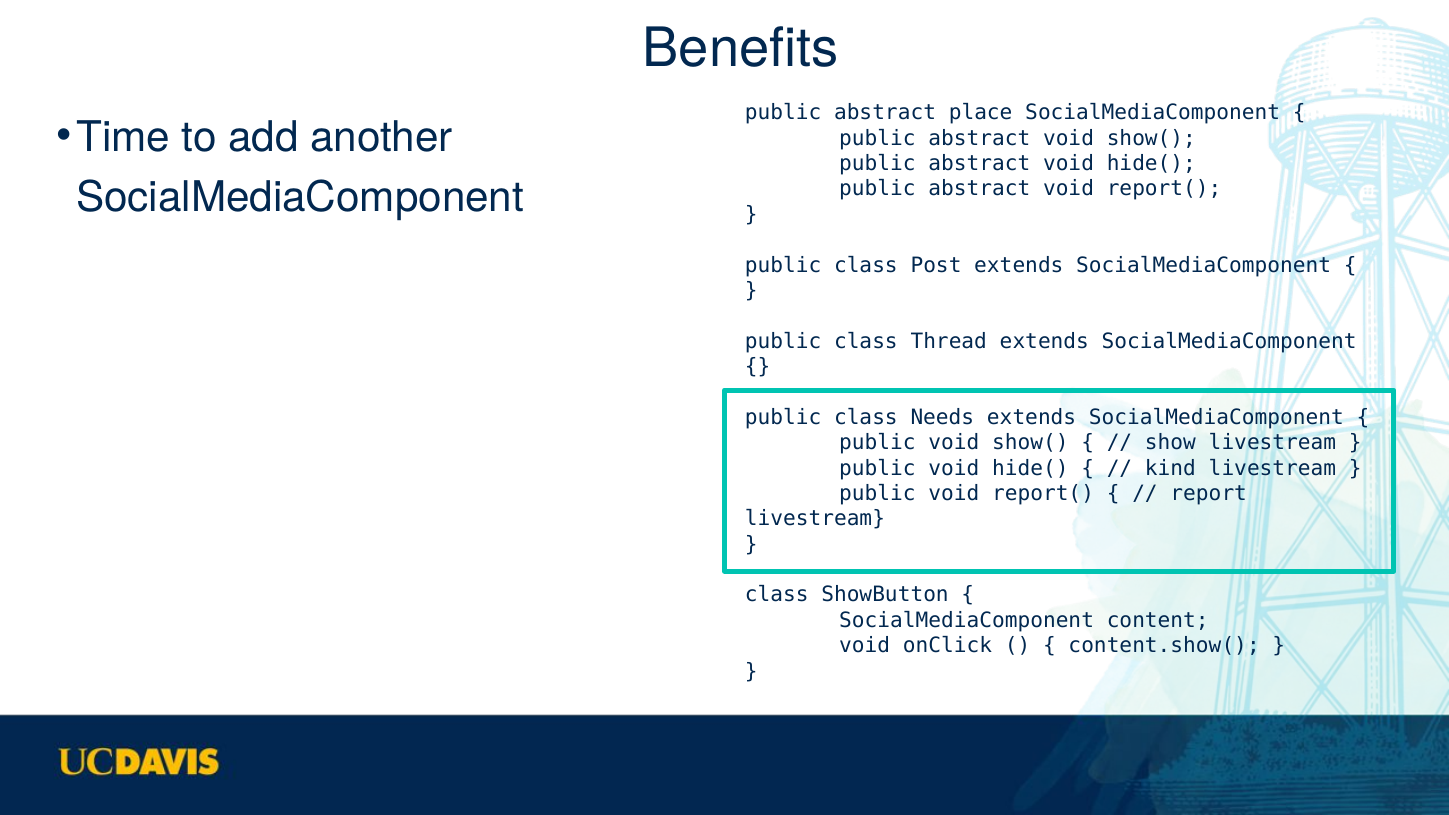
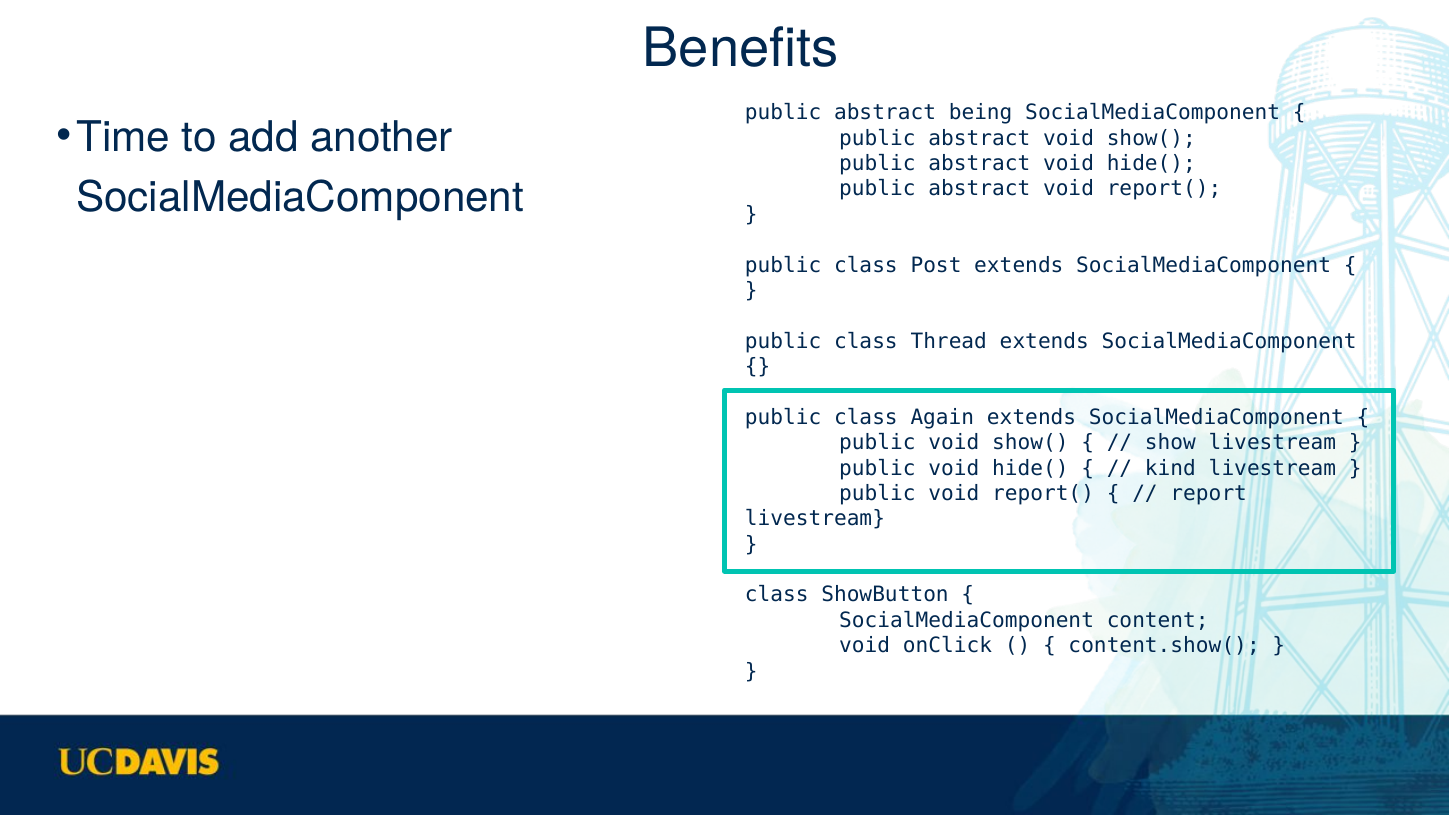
place: place -> being
Needs: Needs -> Again
